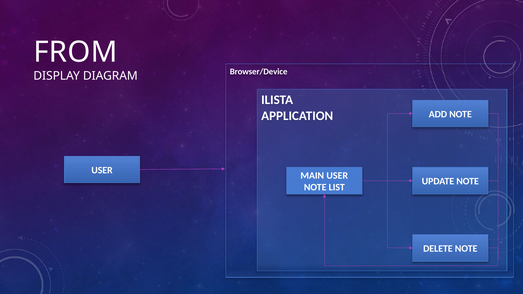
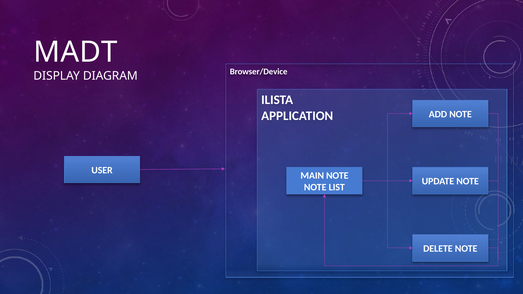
FROM: FROM -> MADT
MAIN USER: USER -> NOTE
